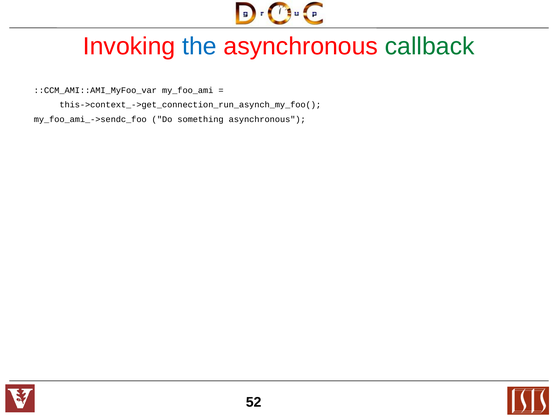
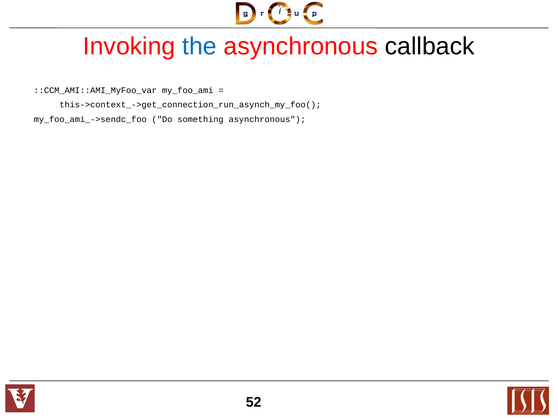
callback colour: green -> black
